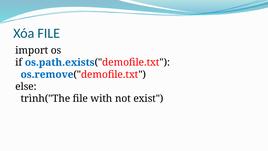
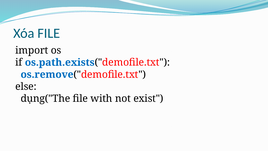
trình("The: trình("The -> dụng("The
